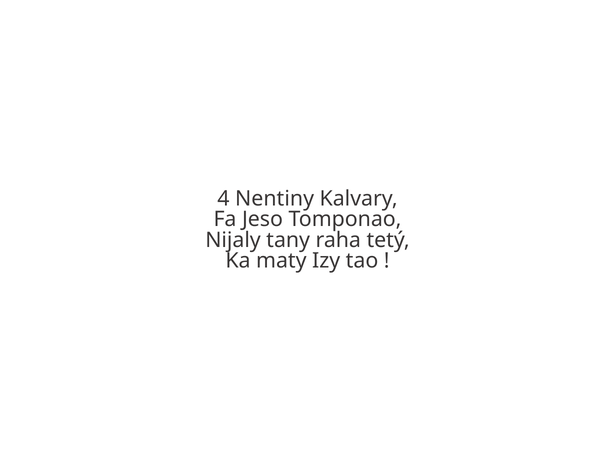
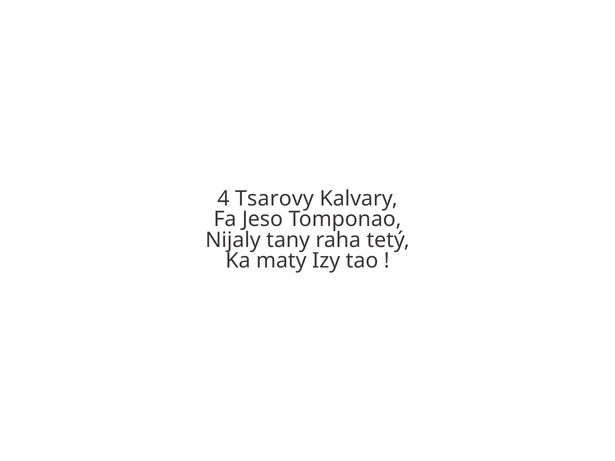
Nentiny: Nentiny -> Tsarovy
